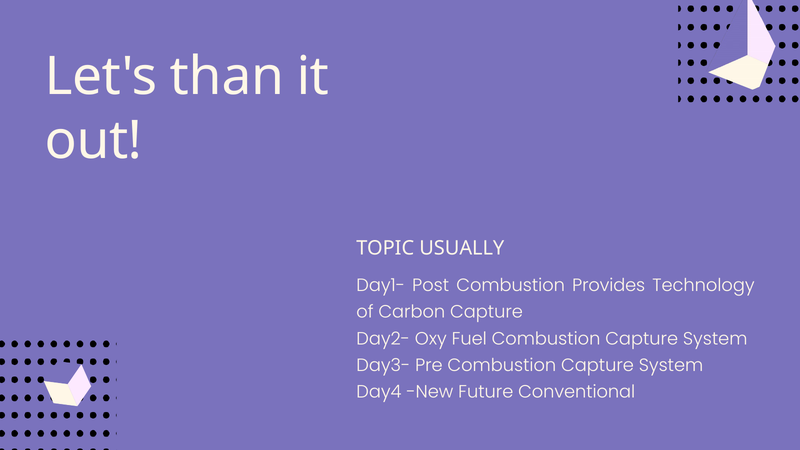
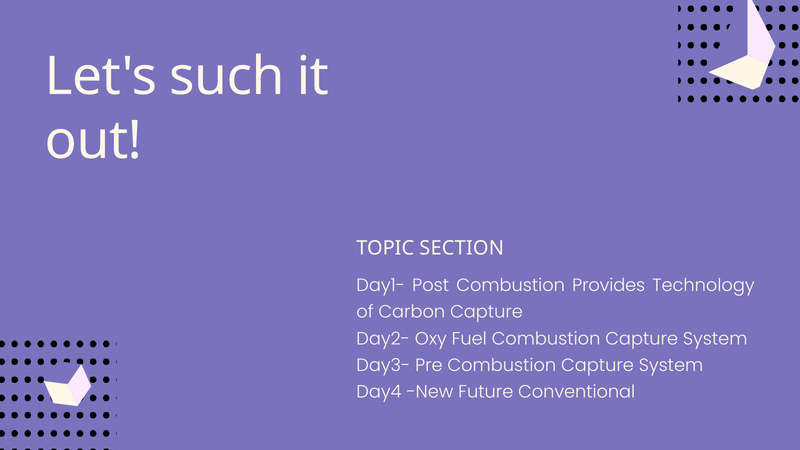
than: than -> such
USUALLY: USUALLY -> SECTION
